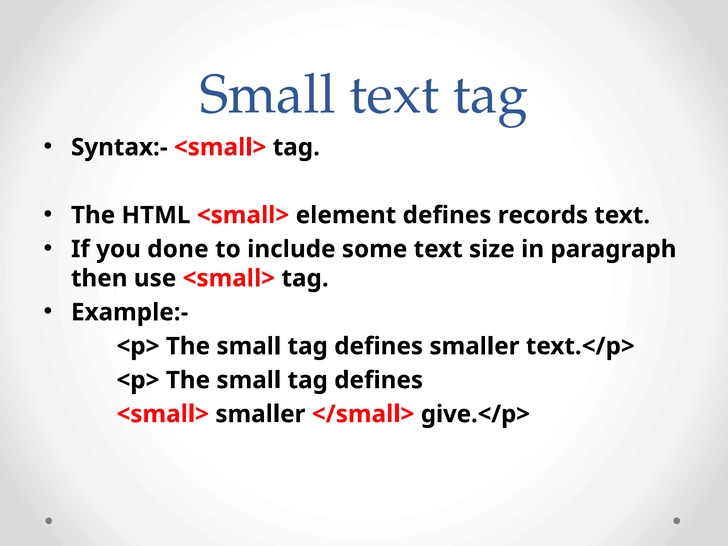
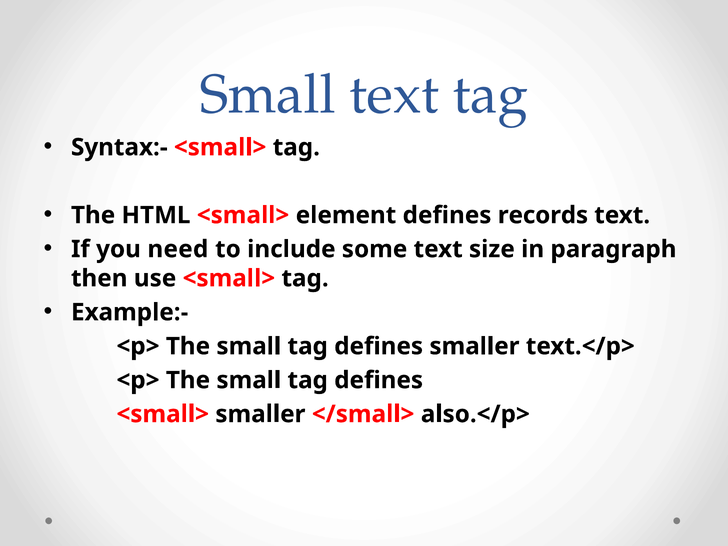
done: done -> need
give.</p>: give.</p> -> also.</p>
